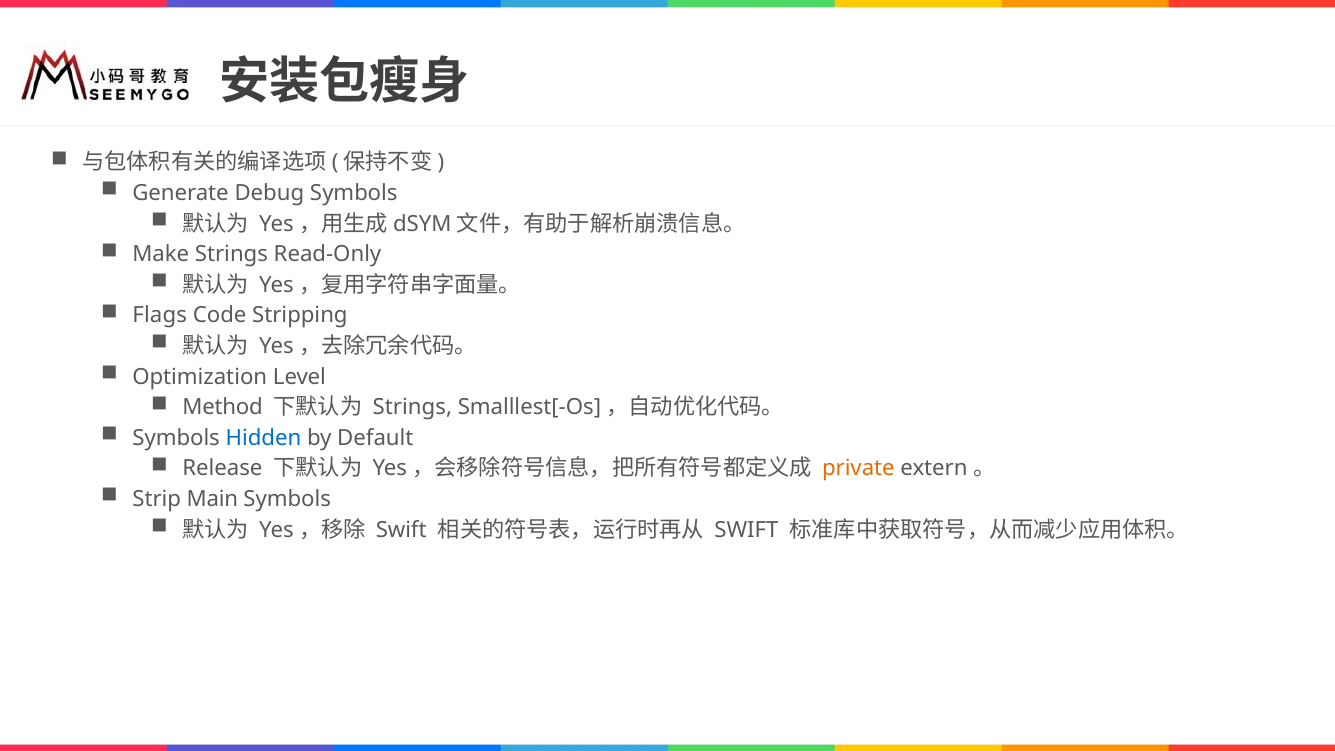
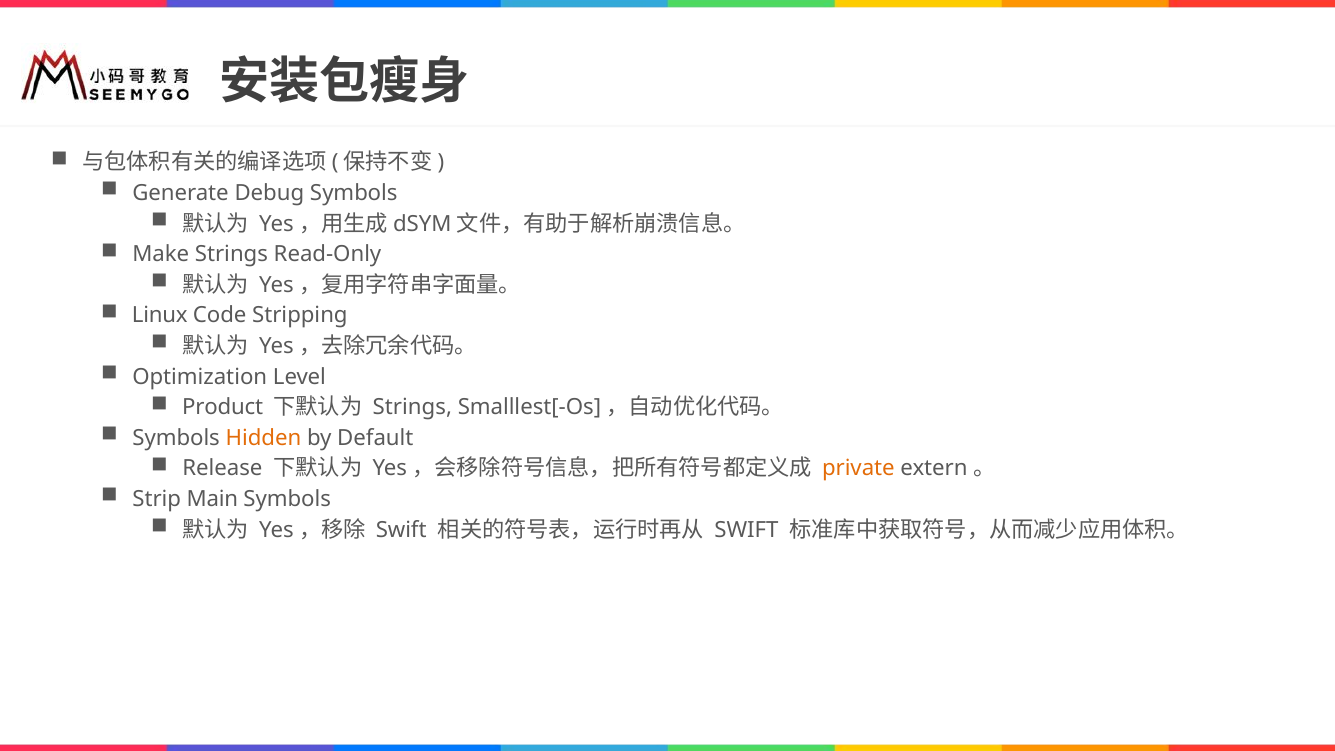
Flags: Flags -> Linux
Method: Method -> Product
Hidden colour: blue -> orange
